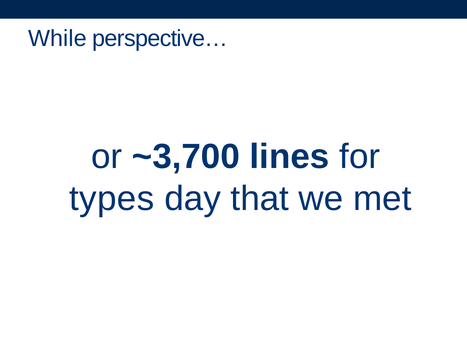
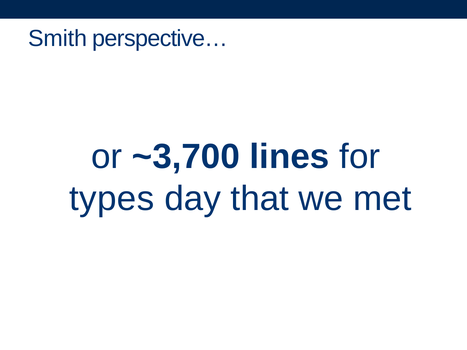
While: While -> Smith
